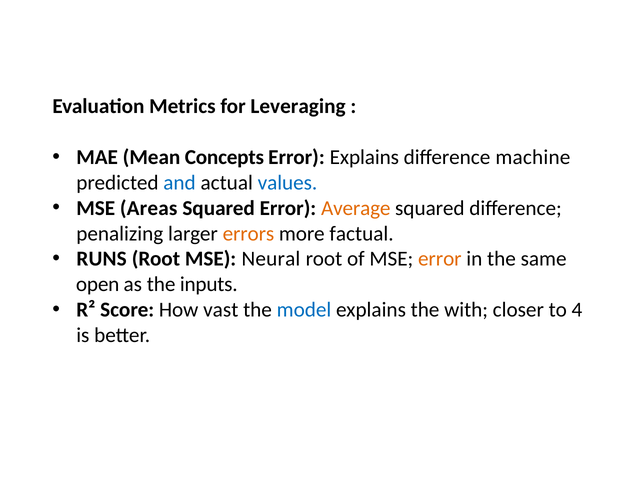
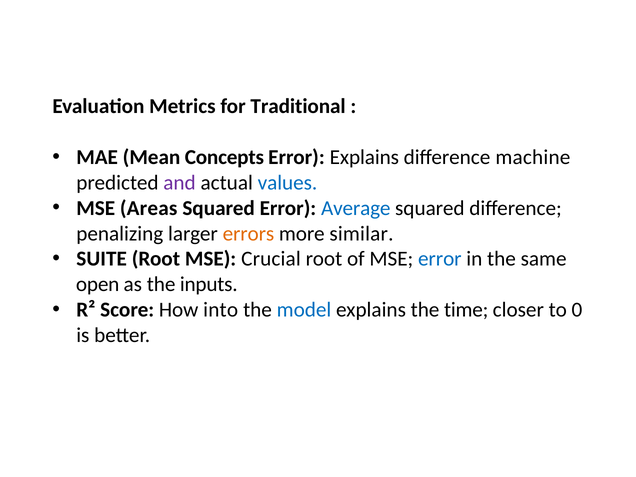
Leveraging: Leveraging -> Traditional
and colour: blue -> purple
Average colour: orange -> blue
factual: factual -> similar
RUNS: RUNS -> SUITE
Neural: Neural -> Crucial
error at (440, 259) colour: orange -> blue
vast: vast -> into
with: with -> time
4: 4 -> 0
